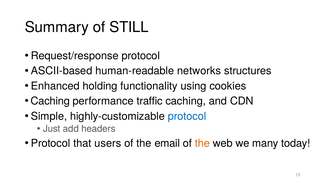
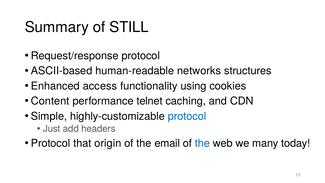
holding: holding -> access
Caching at (50, 101): Caching -> Content
traffic: traffic -> telnet
users: users -> origin
the at (202, 143) colour: orange -> blue
